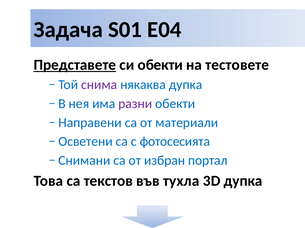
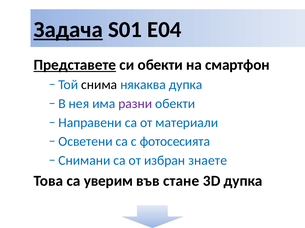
Задача underline: none -> present
тестовете: тестовете -> смартфон
снима colour: purple -> black
портал: портал -> знаете
текстов: текстов -> уверим
тухла: тухла -> стане
